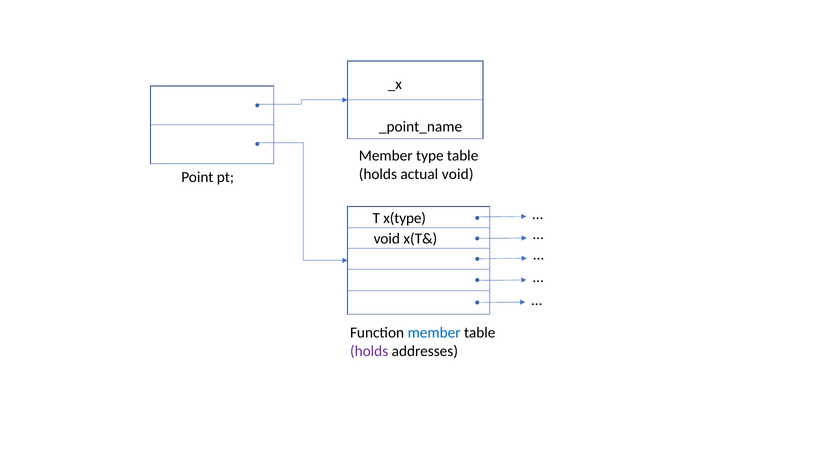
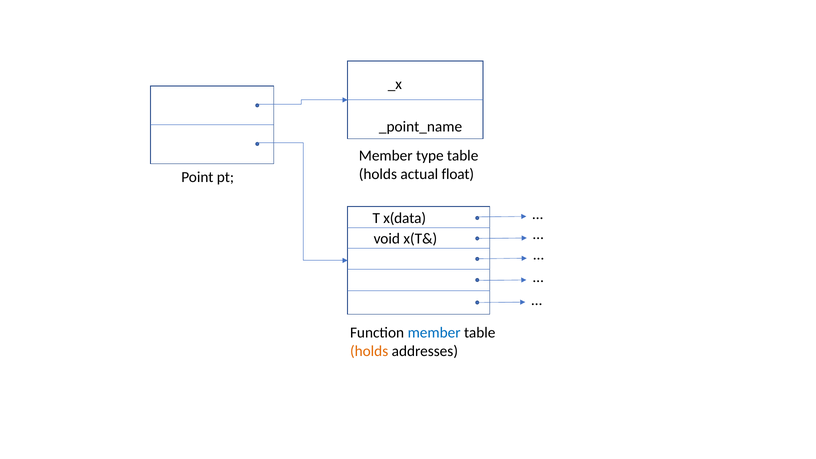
actual void: void -> float
x(type: x(type -> x(data
holds at (369, 351) colour: purple -> orange
